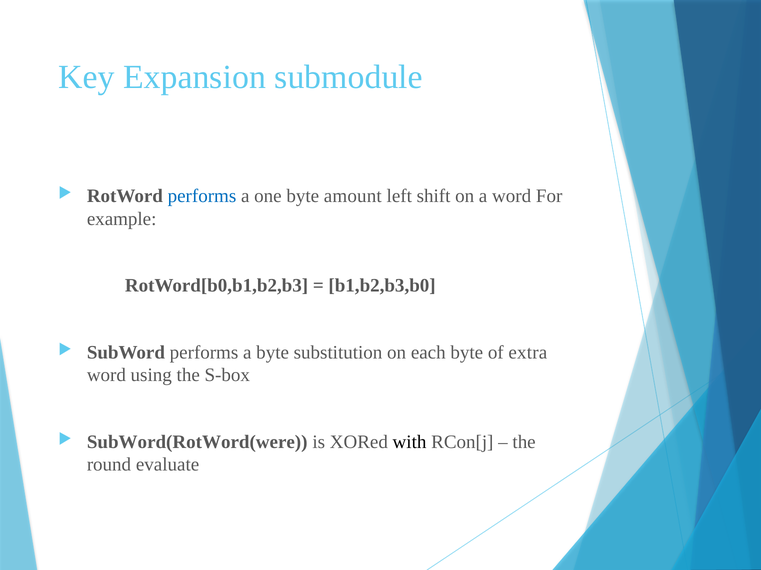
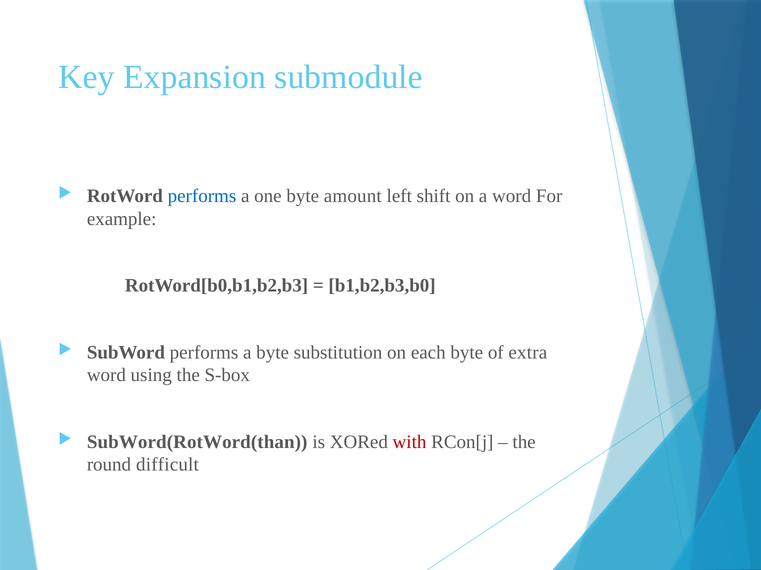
SubWord(RotWord(were: SubWord(RotWord(were -> SubWord(RotWord(than
with colour: black -> red
evaluate: evaluate -> difficult
